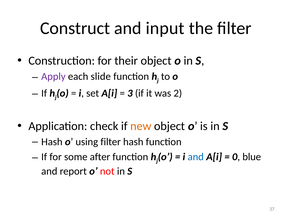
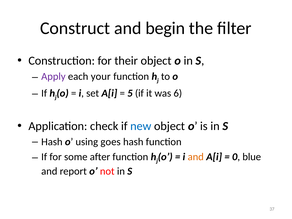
input: input -> begin
slide: slide -> your
3: 3 -> 5
2: 2 -> 6
new colour: orange -> blue
using filter: filter -> goes
and at (196, 157) colour: blue -> orange
